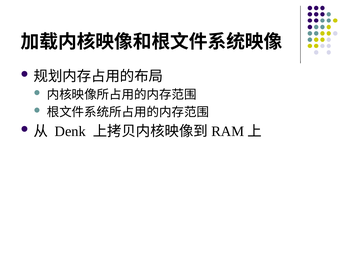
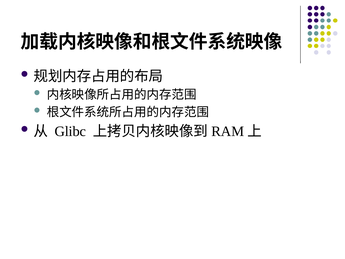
Denk: Denk -> Glibc
